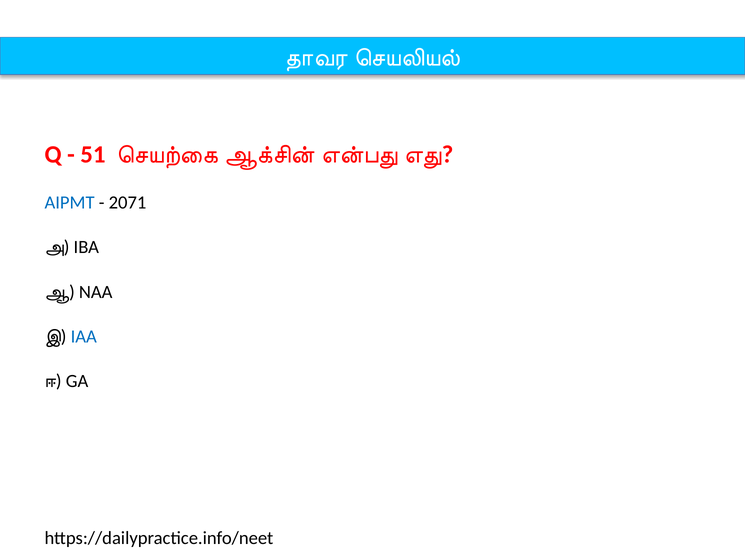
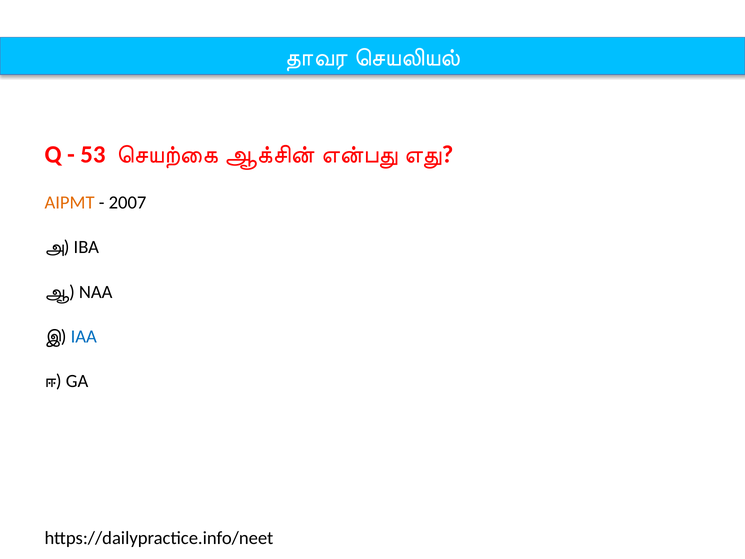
51: 51 -> 53
AIPMT colour: blue -> orange
2071: 2071 -> 2007
